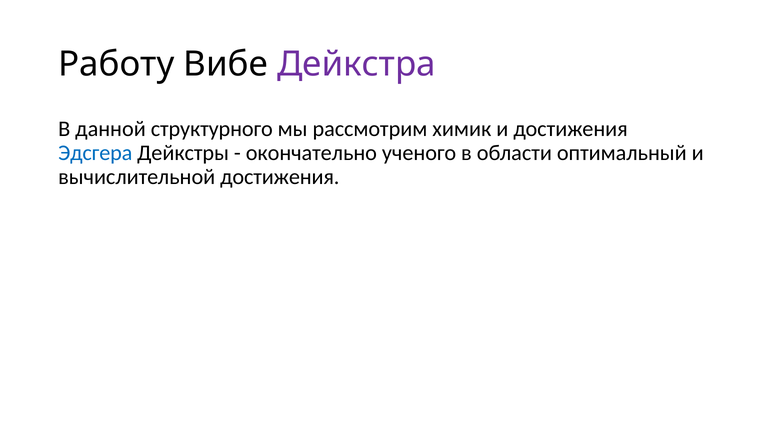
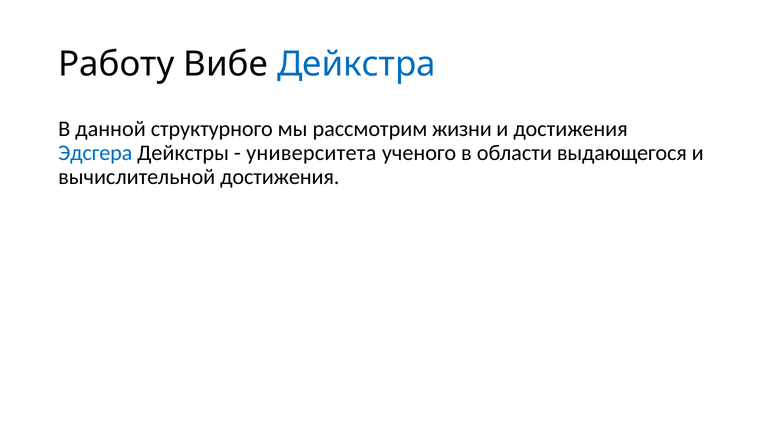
Дейкстра colour: purple -> blue
химик: химик -> жизни
окончательно: окончательно -> университета
оптимальный: оптимальный -> выдающегося
